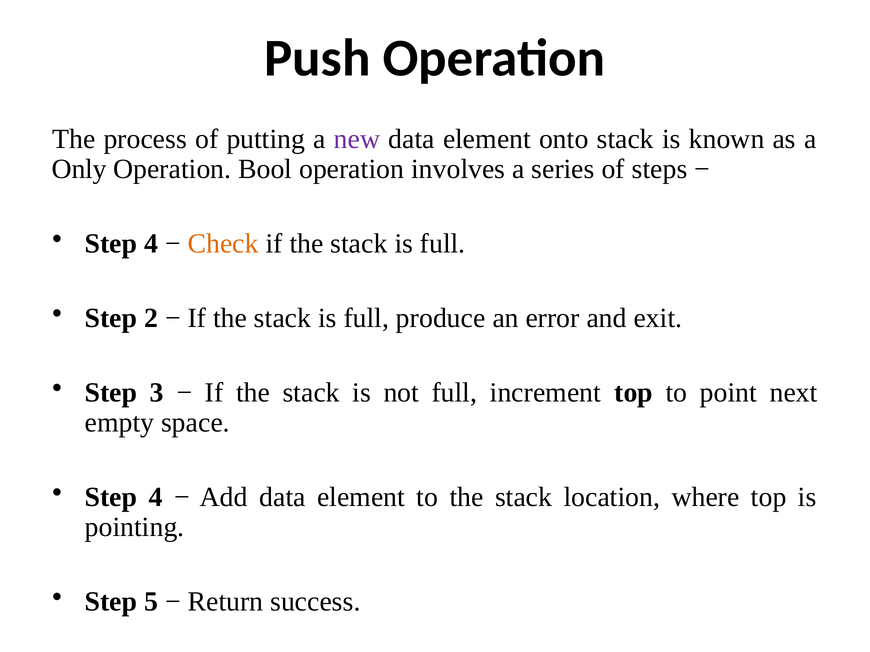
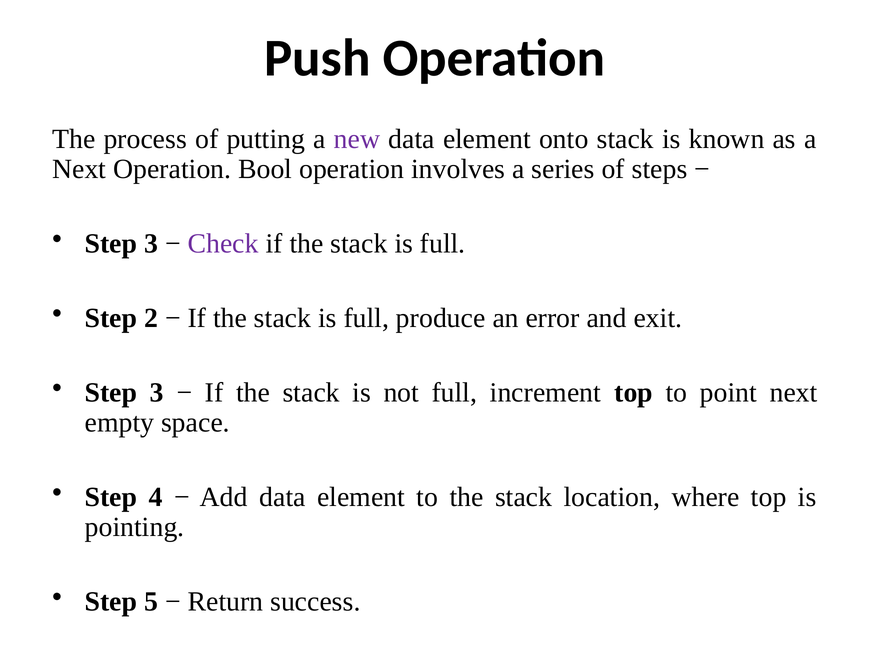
Only at (79, 169): Only -> Next
4 at (151, 244): 4 -> 3
Check colour: orange -> purple
